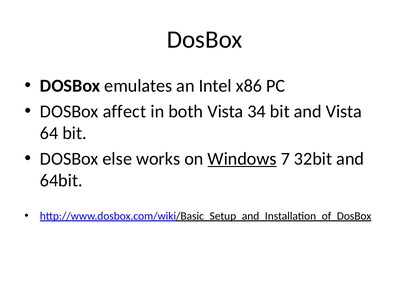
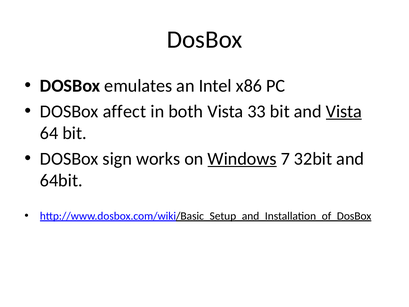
34: 34 -> 33
Vista at (344, 111) underline: none -> present
else: else -> sign
